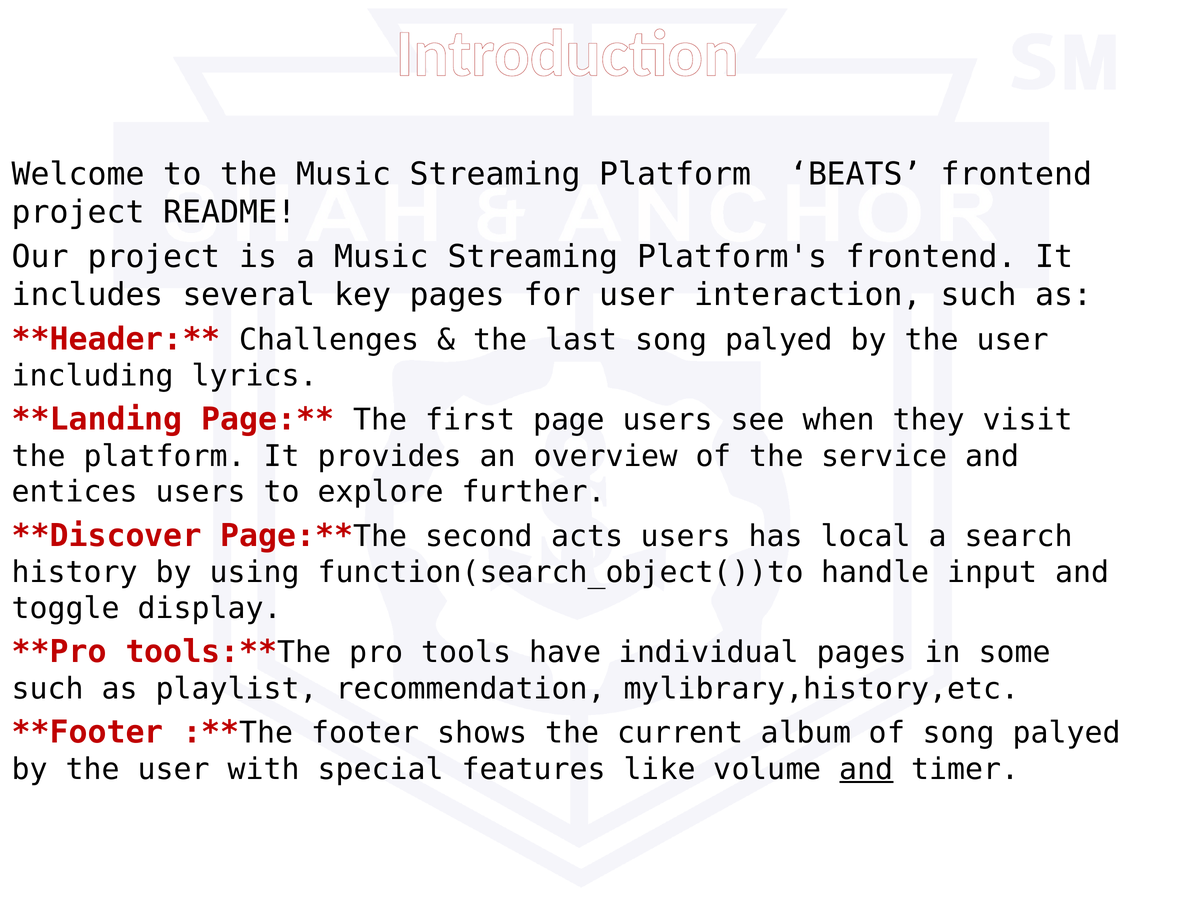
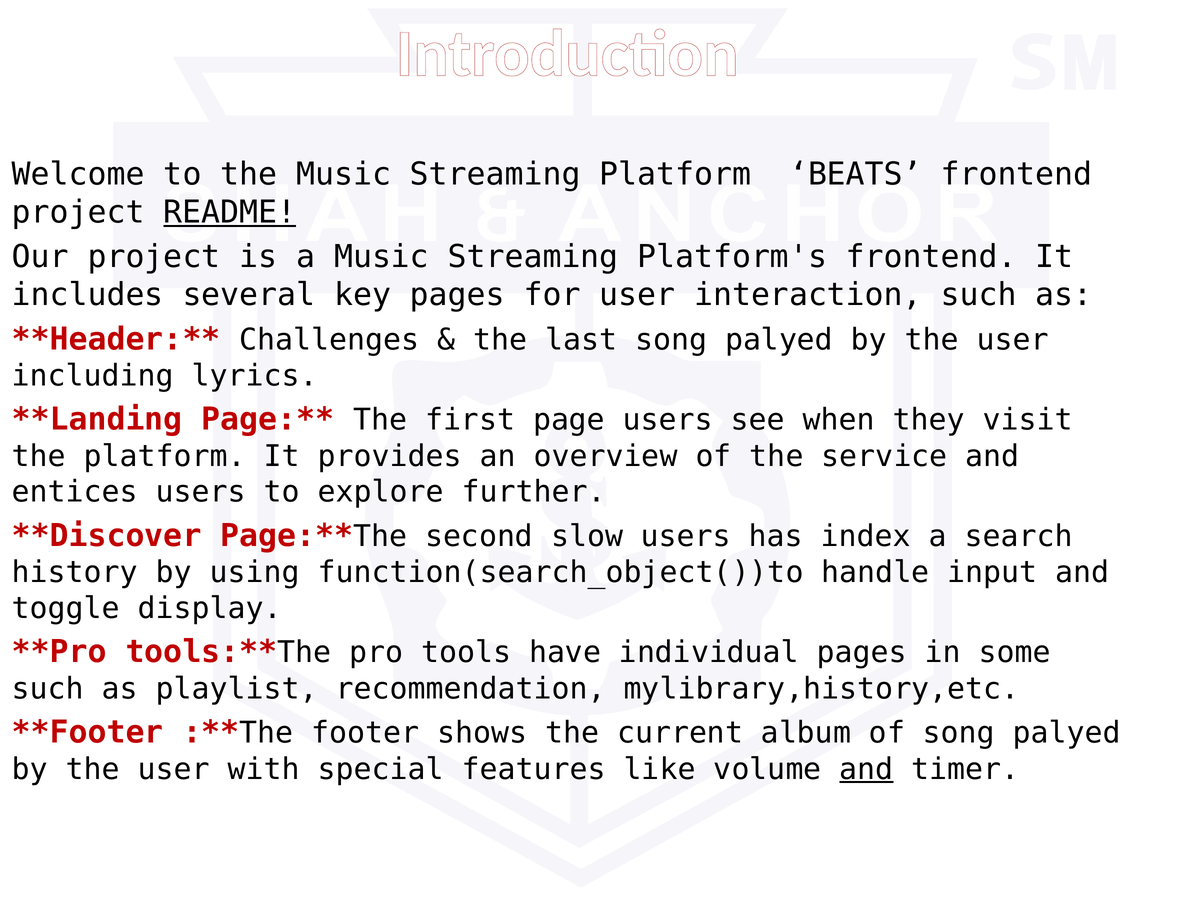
README underline: none -> present
acts: acts -> slow
local: local -> index
